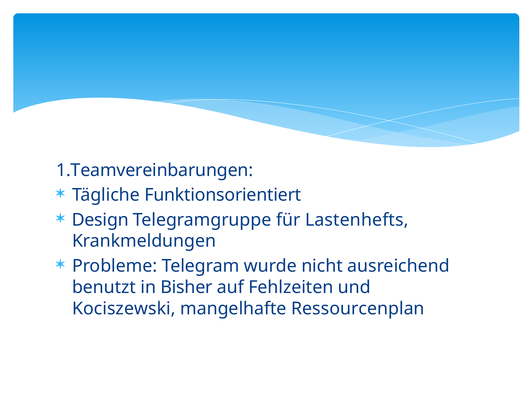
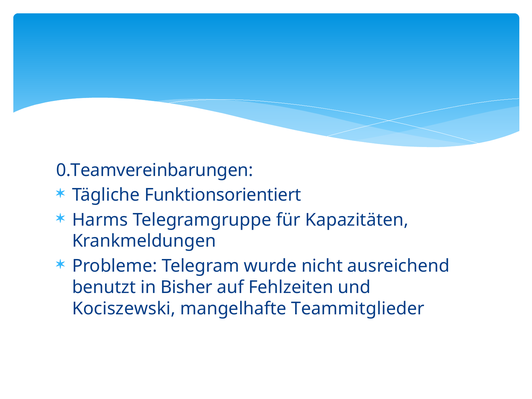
1.Teamvereinbarungen: 1.Teamvereinbarungen -> 0.Teamvereinbarungen
Design: Design -> Harms
Lastenhefts: Lastenhefts -> Kapazitäten
Ressourcenplan: Ressourcenplan -> Teammitglieder
